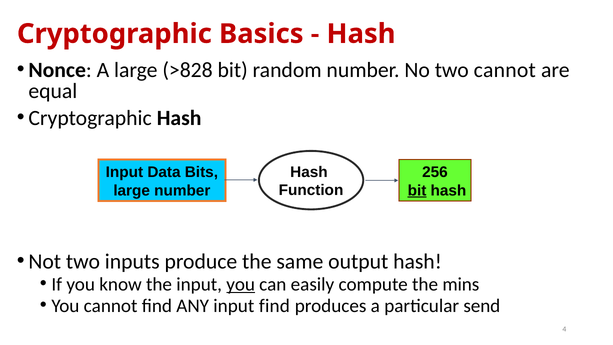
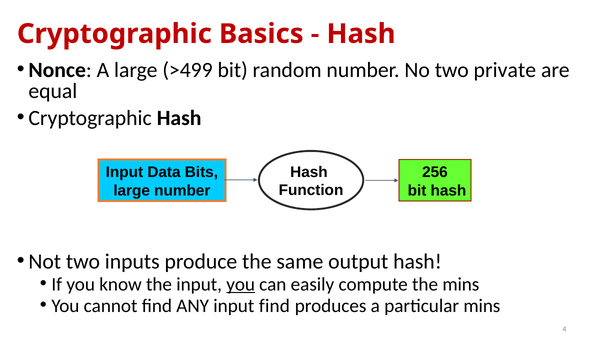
>828: >828 -> >499
two cannot: cannot -> private
bit at (417, 190) underline: present -> none
particular send: send -> mins
